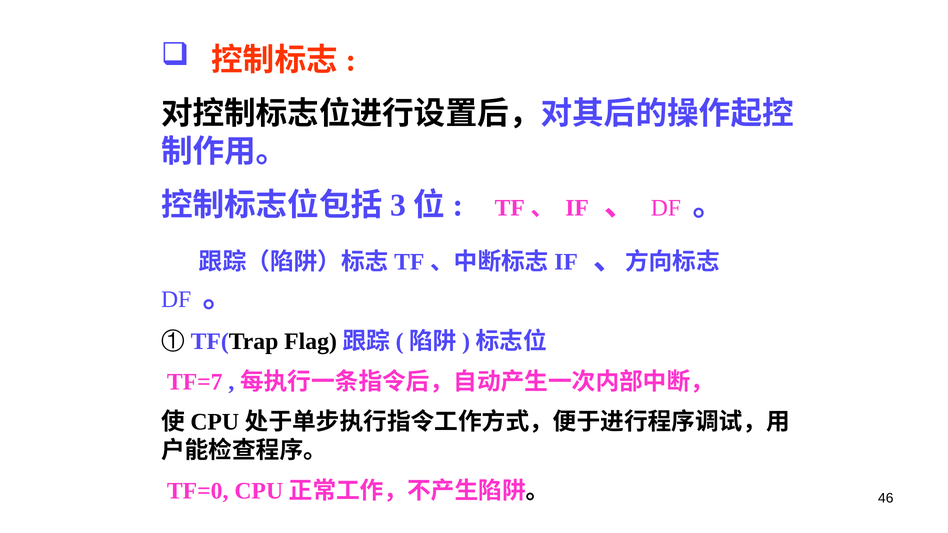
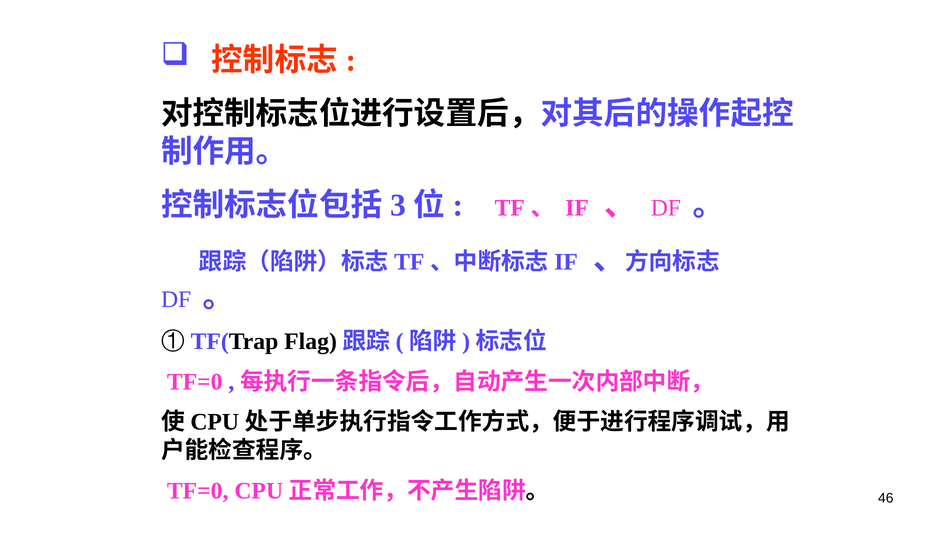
TF=7 at (195, 382): TF=7 -> TF=0
